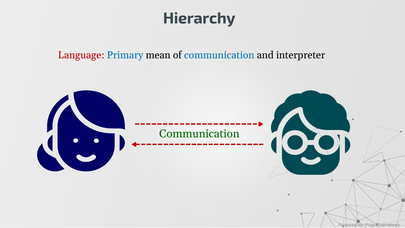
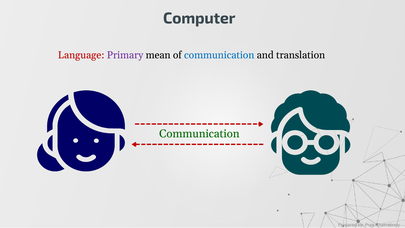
Hierarchy: Hierarchy -> Computer
Primary colour: blue -> purple
interpreter: interpreter -> translation
